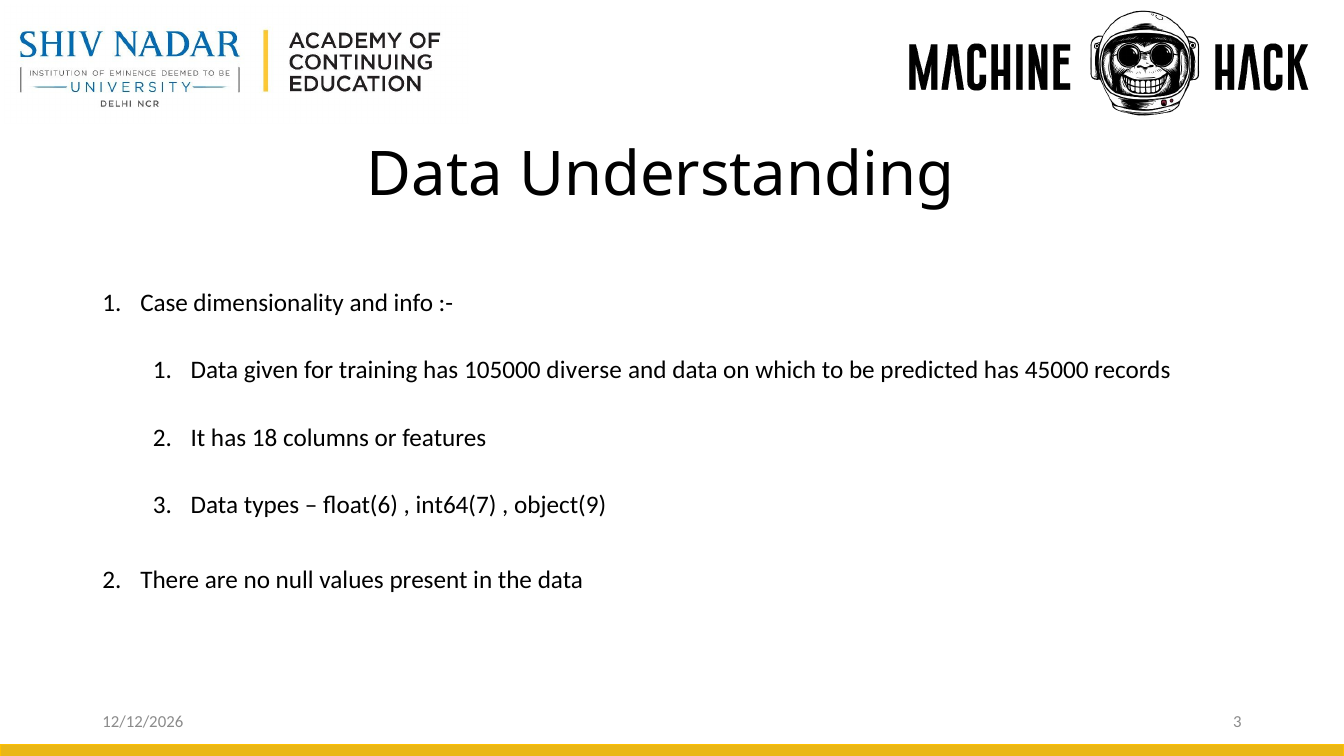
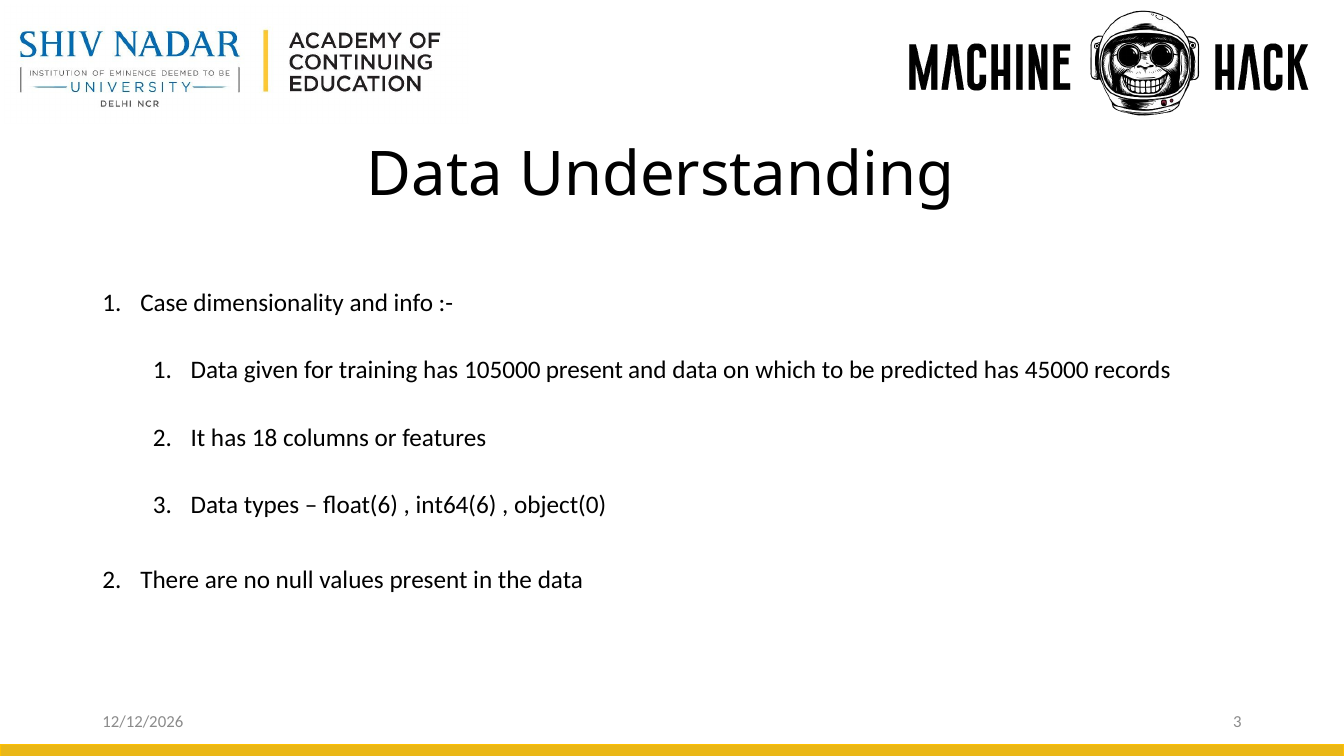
105000 diverse: diverse -> present
int64(7: int64(7 -> int64(6
object(9: object(9 -> object(0
